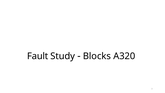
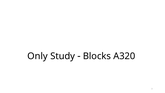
Fault: Fault -> Only
